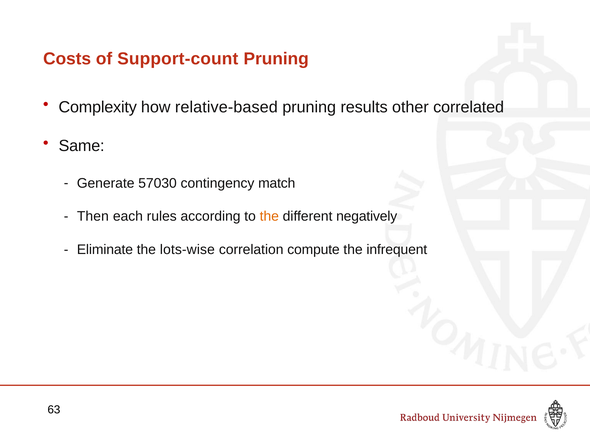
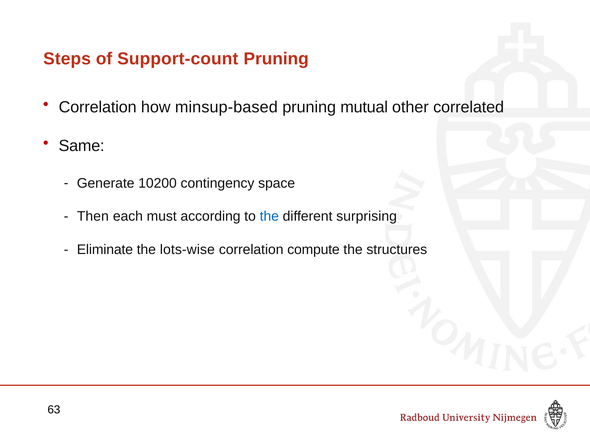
Costs: Costs -> Steps
Complexity at (98, 107): Complexity -> Correlation
relative-based: relative-based -> minsup-based
results: results -> mutual
57030: 57030 -> 10200
match: match -> space
rules: rules -> must
the at (269, 216) colour: orange -> blue
negatively: negatively -> surprising
infrequent: infrequent -> structures
